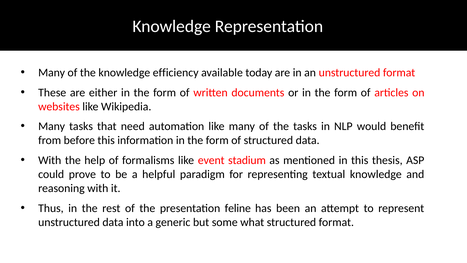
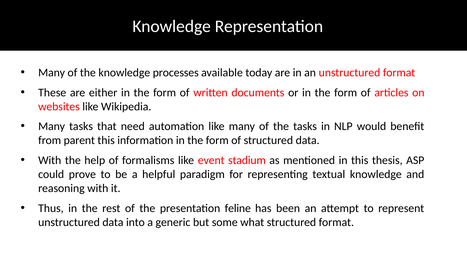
efficiency: efficiency -> processes
before: before -> parent
